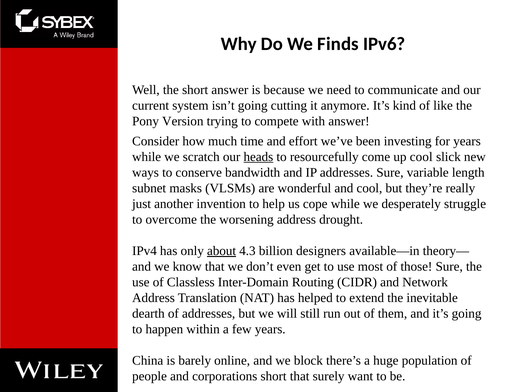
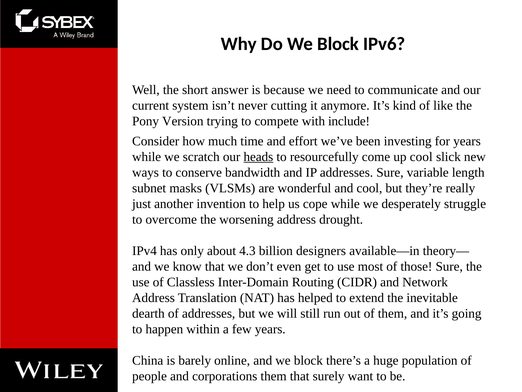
Do We Finds: Finds -> Block
isn’t going: going -> never
with answer: answer -> include
about underline: present -> none
corporations short: short -> them
